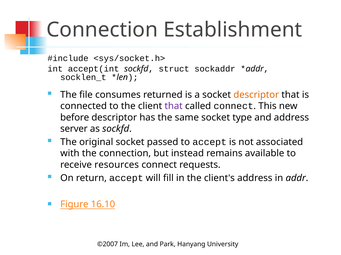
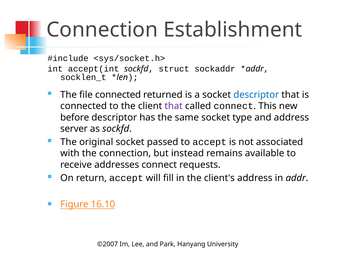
file consumes: consumes -> connected
descriptor at (256, 95) colour: orange -> blue
resources: resources -> addresses
